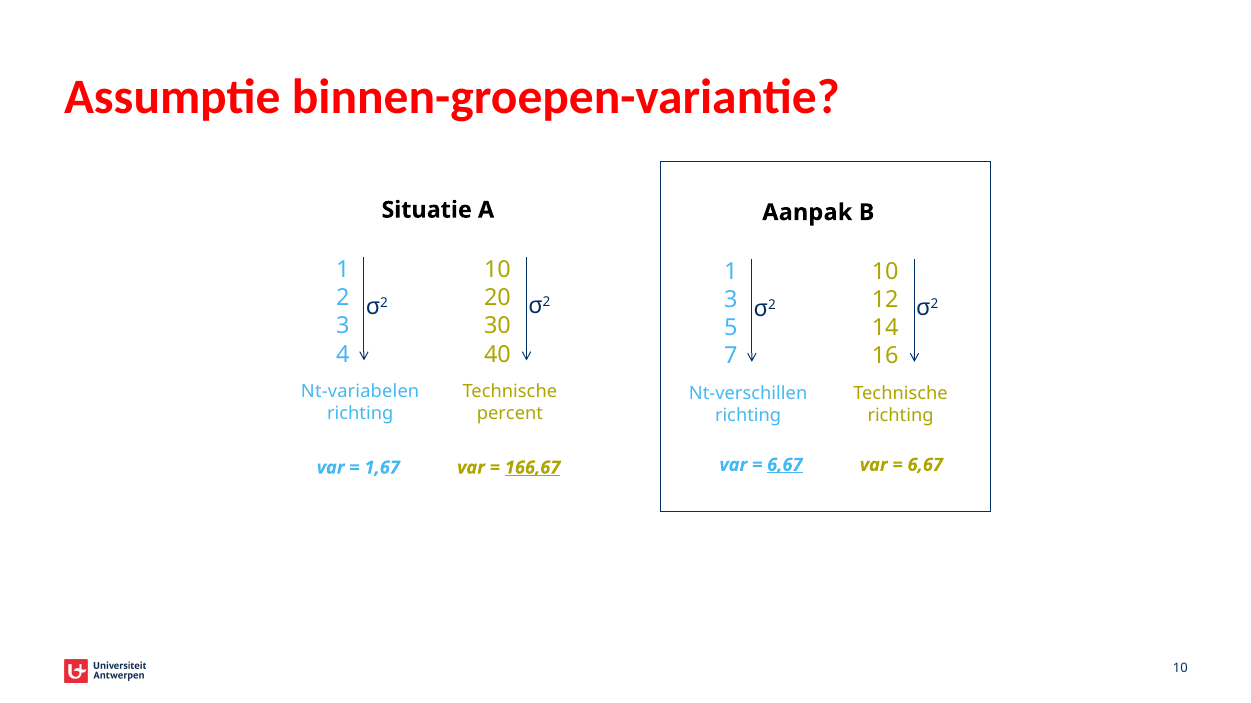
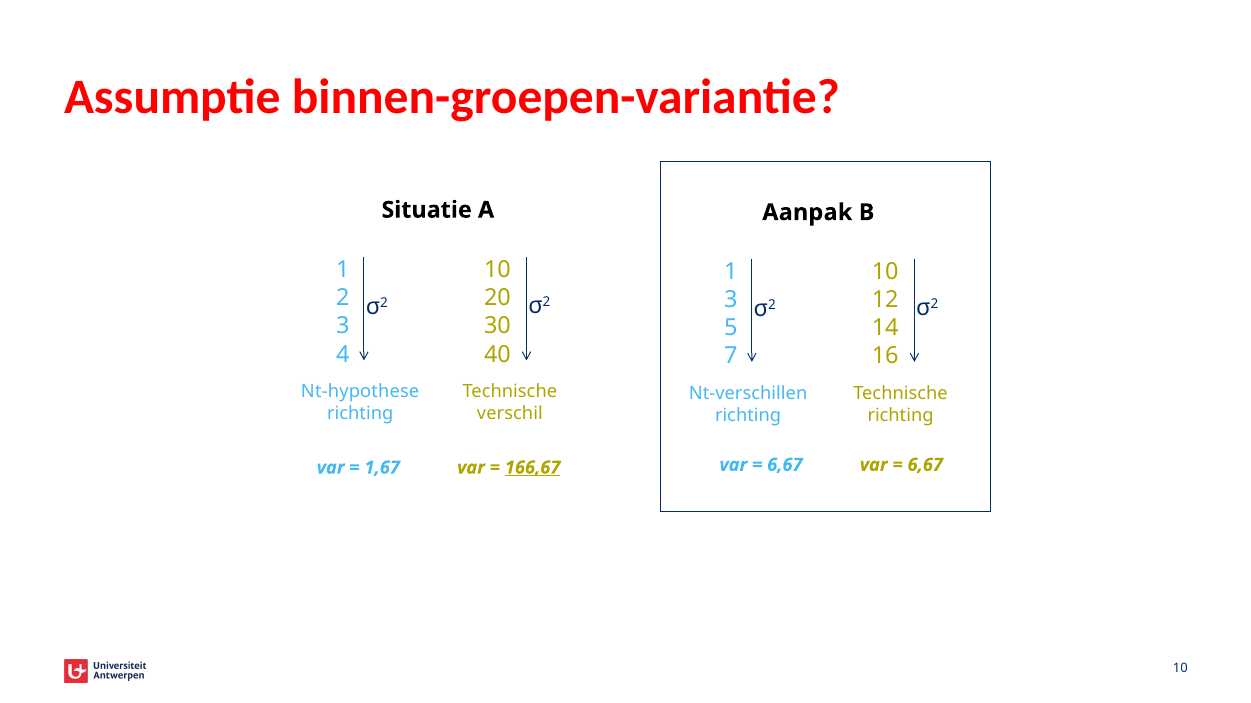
Nt-variabelen: Nt-variabelen -> Nt-hypothese
percent: percent -> verschil
6,67 at (785, 465) underline: present -> none
